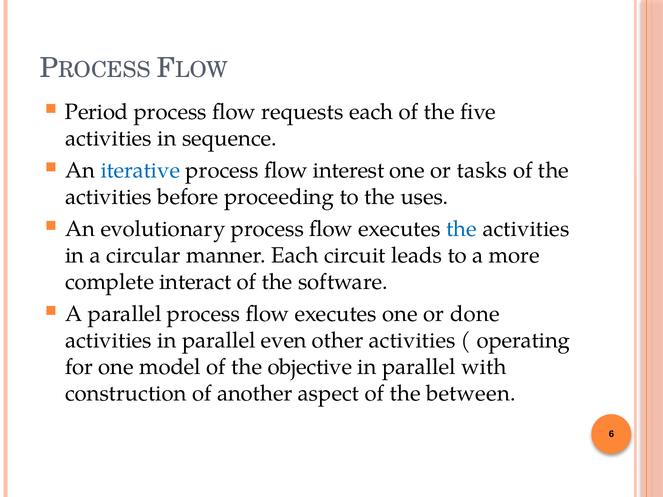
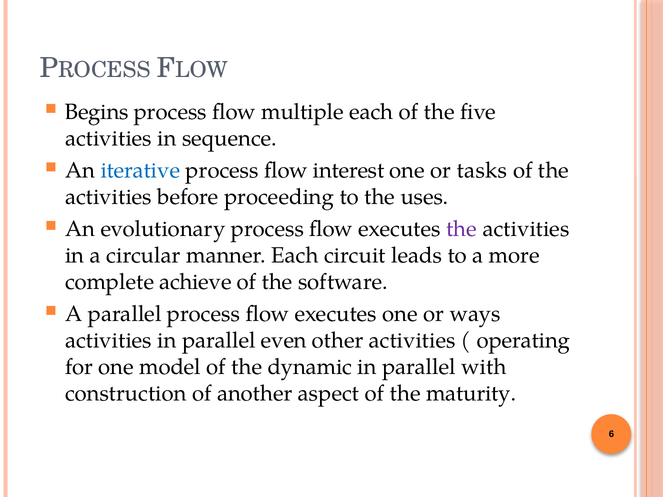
Period: Period -> Begins
requests: requests -> multiple
the at (462, 229) colour: blue -> purple
interact: interact -> achieve
done: done -> ways
objective: objective -> dynamic
between: between -> maturity
